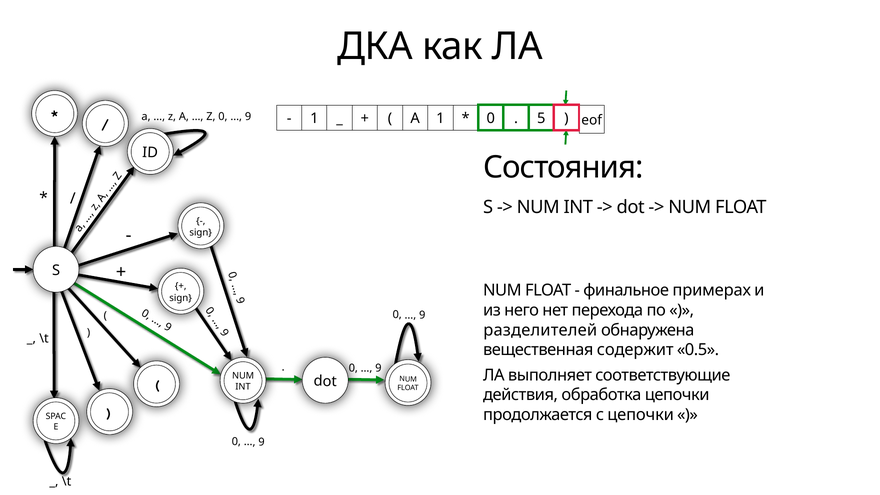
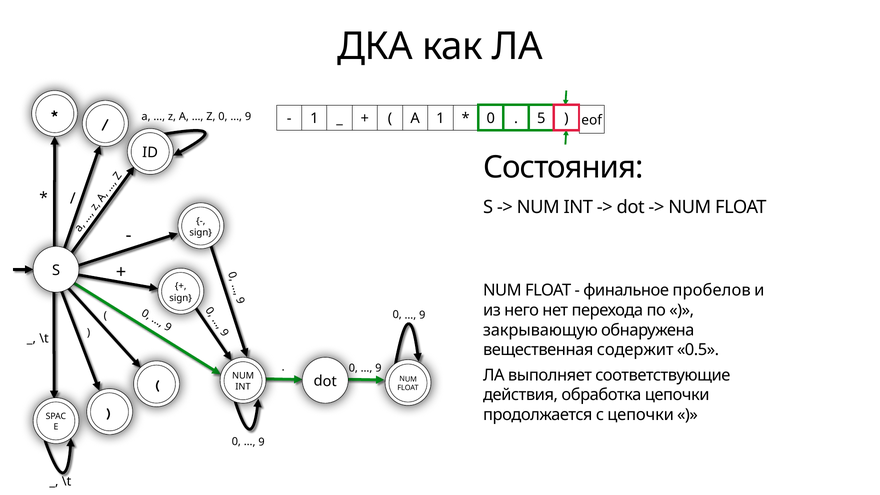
примерах: примерах -> пробелов
разделителей: разделителей -> закрывающую
